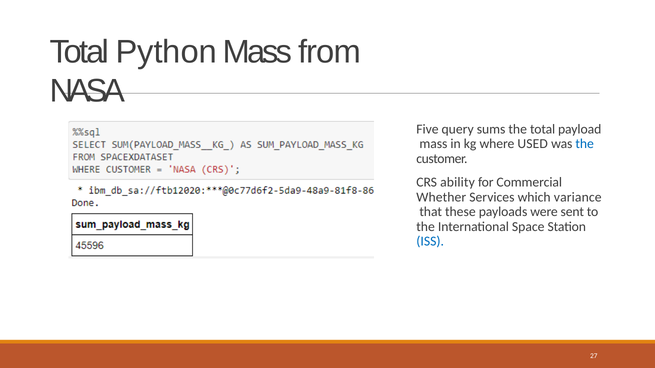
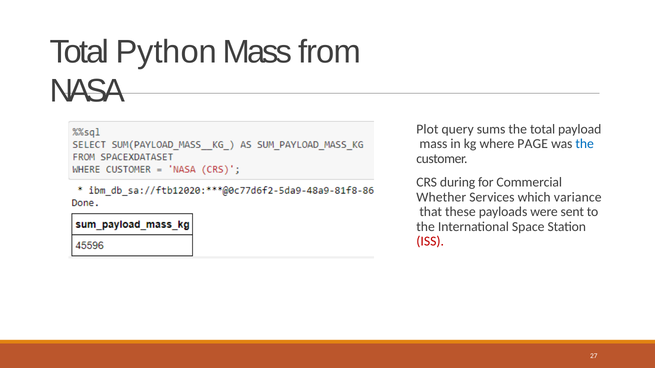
Five: Five -> Plot
USED: USED -> PAGE
ability: ability -> during
ISS colour: blue -> red
